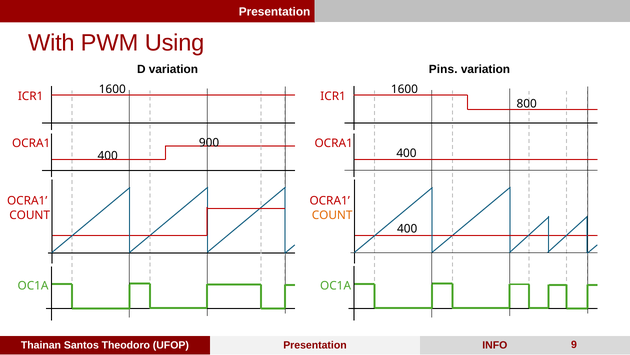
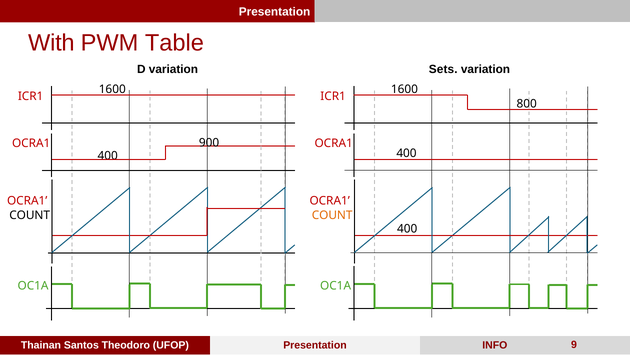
Using: Using -> Table
Pins: Pins -> Sets
COUNT at (30, 215) colour: red -> black
